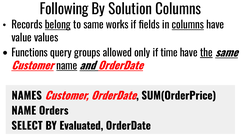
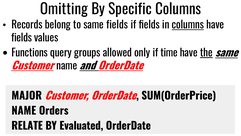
Following: Following -> Omitting
Solution: Solution -> Specific
belong underline: present -> none
same works: works -> fields
value at (22, 38): value -> fields
name at (67, 66) underline: present -> none
NAMES: NAMES -> MAJOR
SELECT: SELECT -> RELATE
